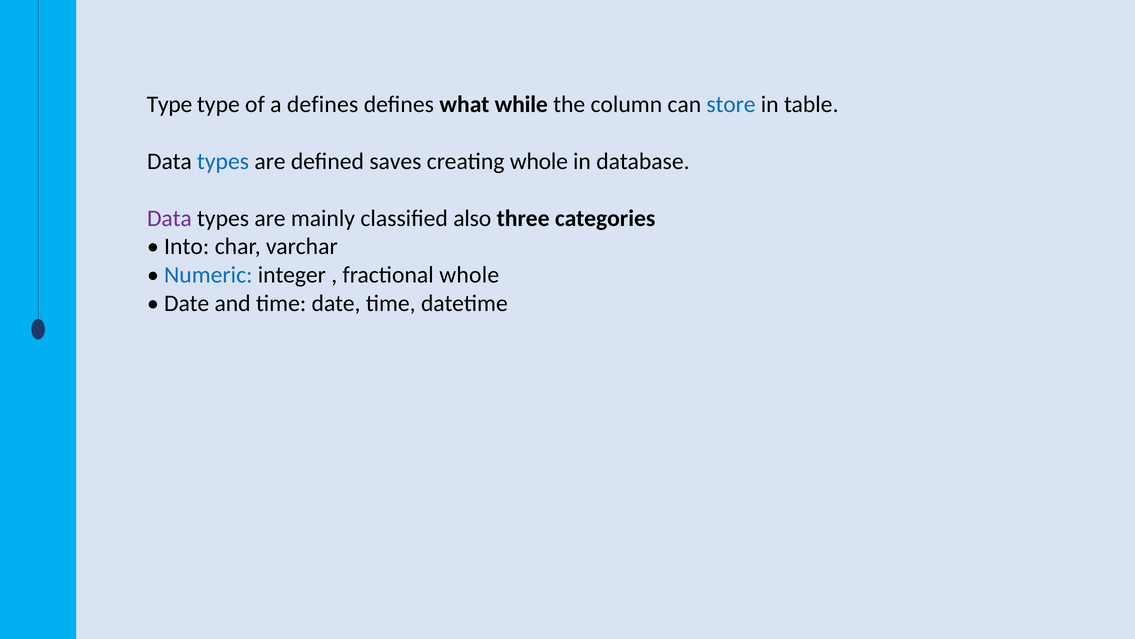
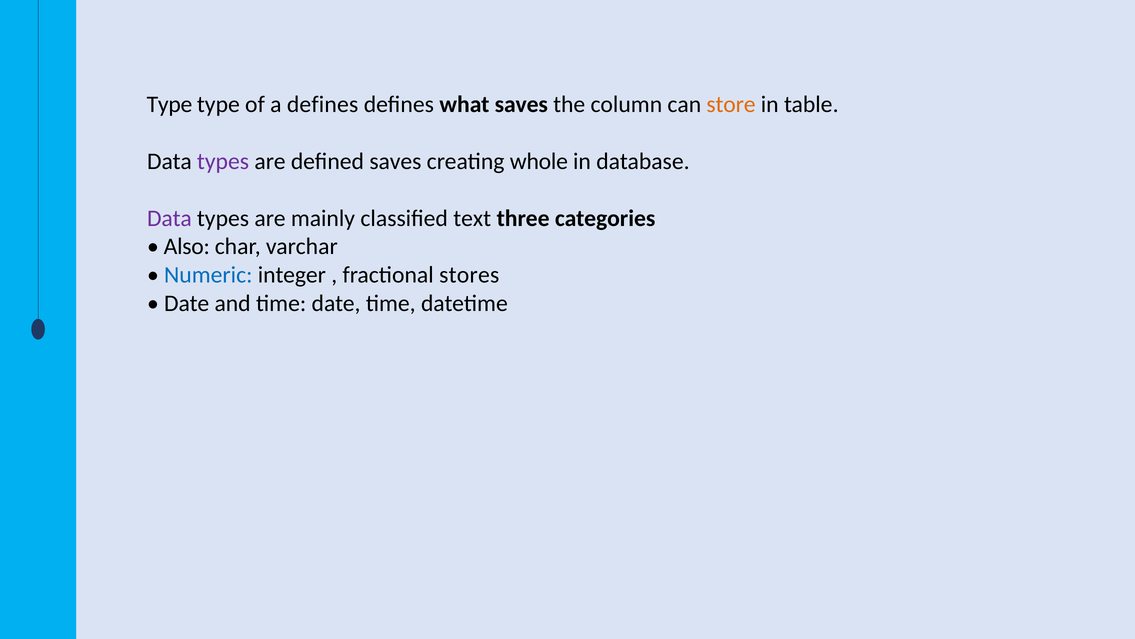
what while: while -> saves
store colour: blue -> orange
types at (223, 161) colour: blue -> purple
also: also -> text
Into: Into -> Also
fractional whole: whole -> stores
